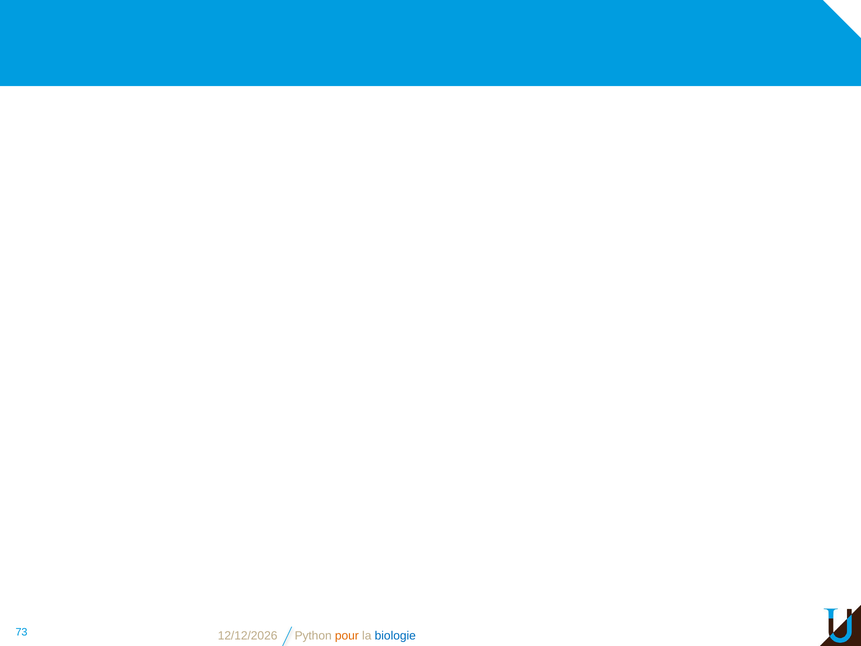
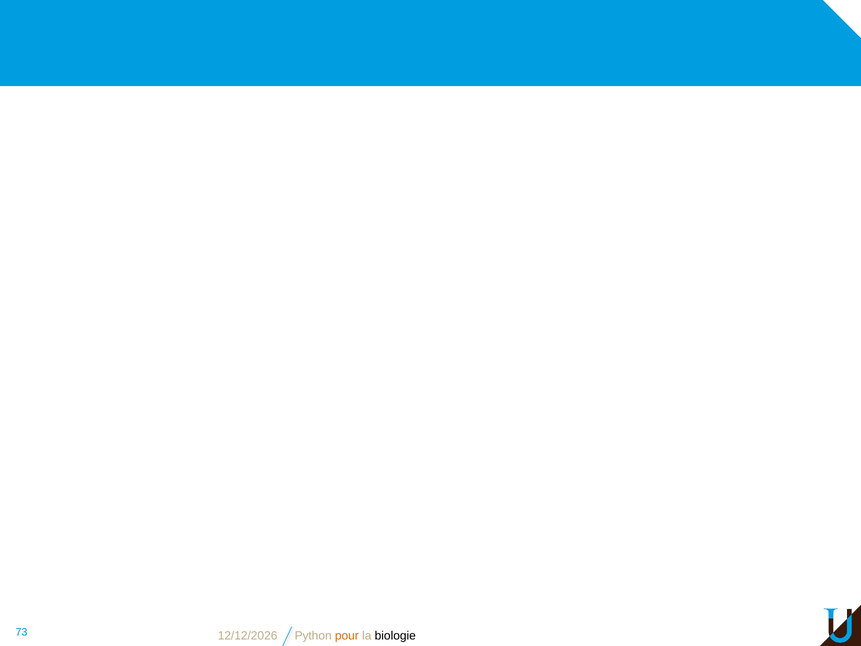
biologie colour: blue -> black
